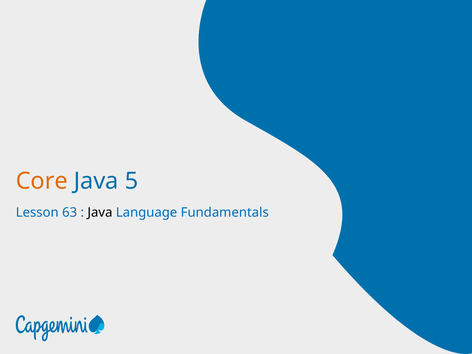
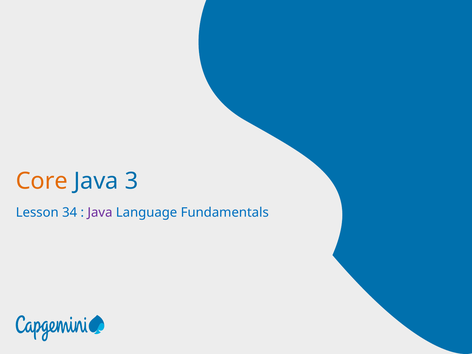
5: 5 -> 3
63: 63 -> 34
Java at (100, 213) colour: black -> purple
